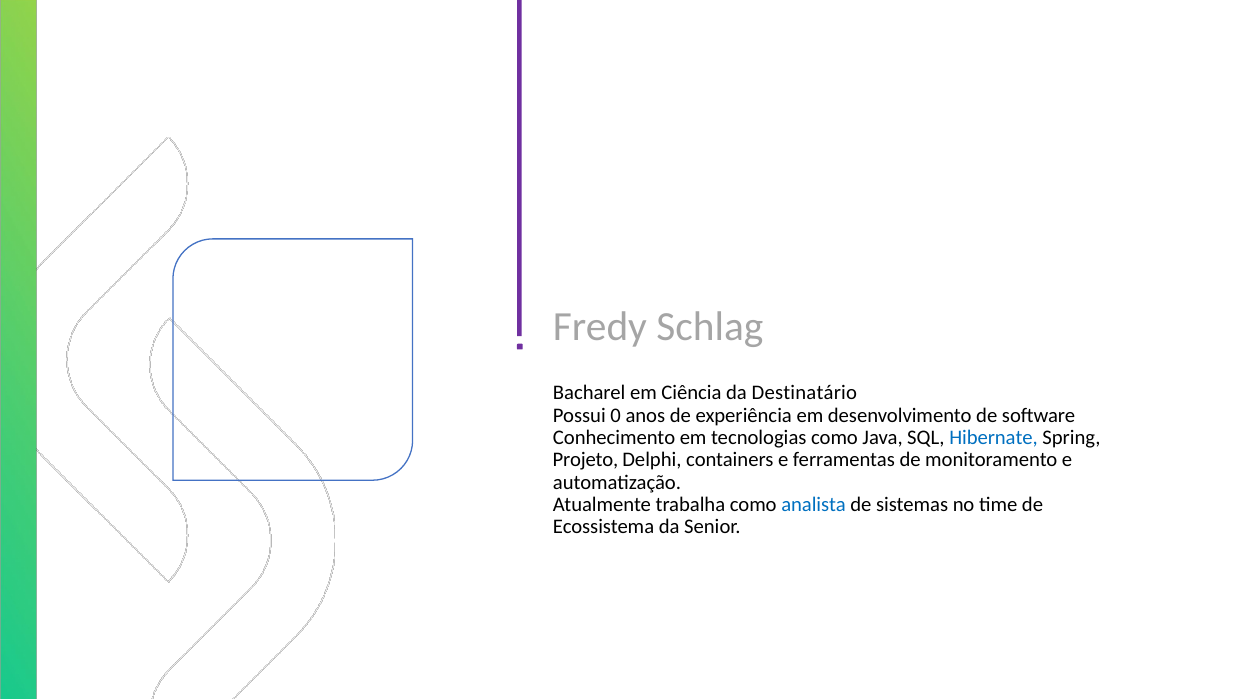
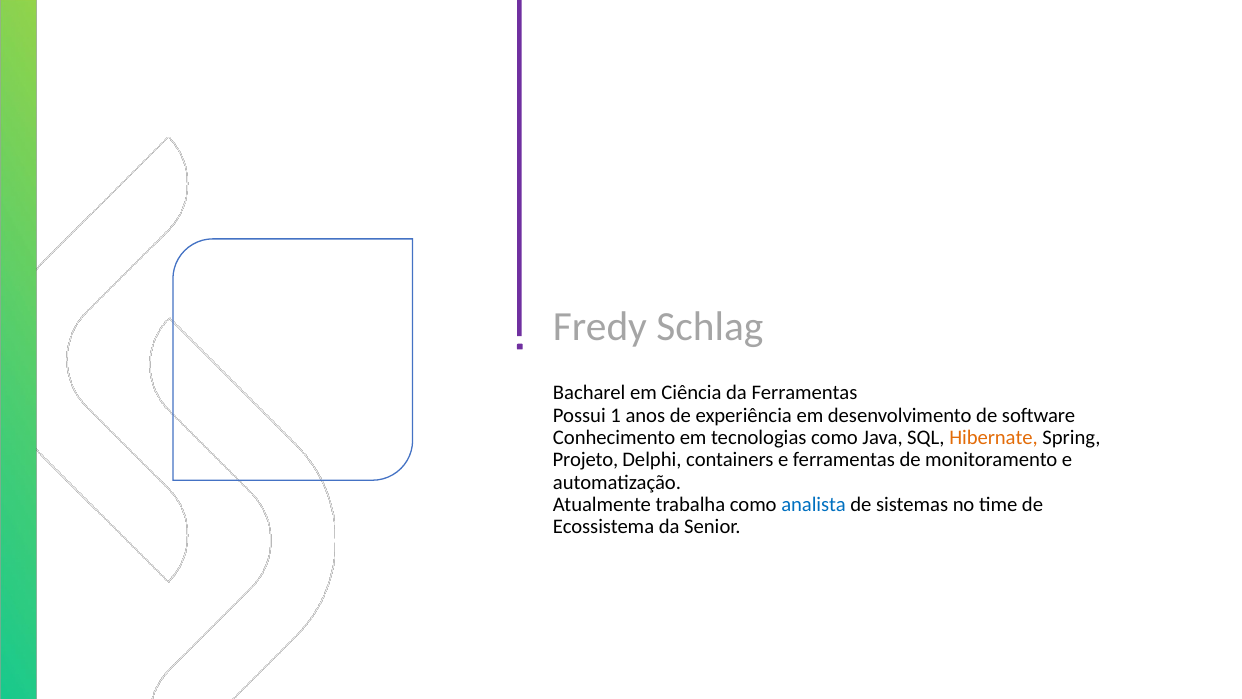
da Destinatário: Destinatário -> Ferramentas
0: 0 -> 1
Hibernate colour: blue -> orange
